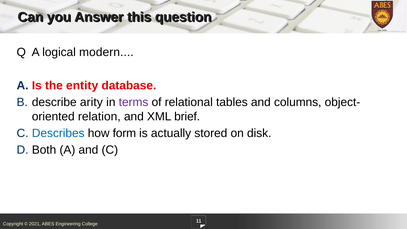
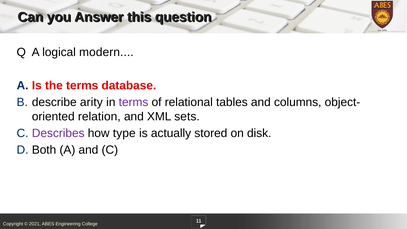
the entity: entity -> terms
brief: brief -> sets
Describes colour: blue -> purple
form: form -> type
